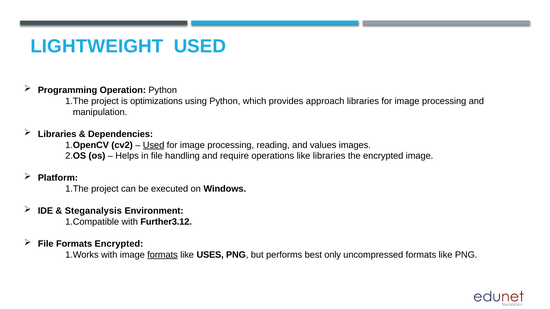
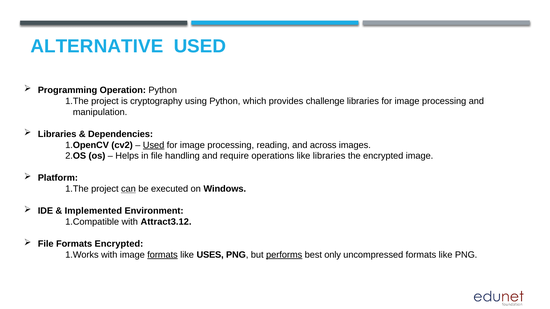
LIGHTWEIGHT: LIGHTWEIGHT -> ALTERNATIVE
optimizations: optimizations -> cryptography
approach: approach -> challenge
values: values -> across
can underline: none -> present
Steganalysis: Steganalysis -> Implemented
Further3.12: Further3.12 -> Attract3.12
performs underline: none -> present
